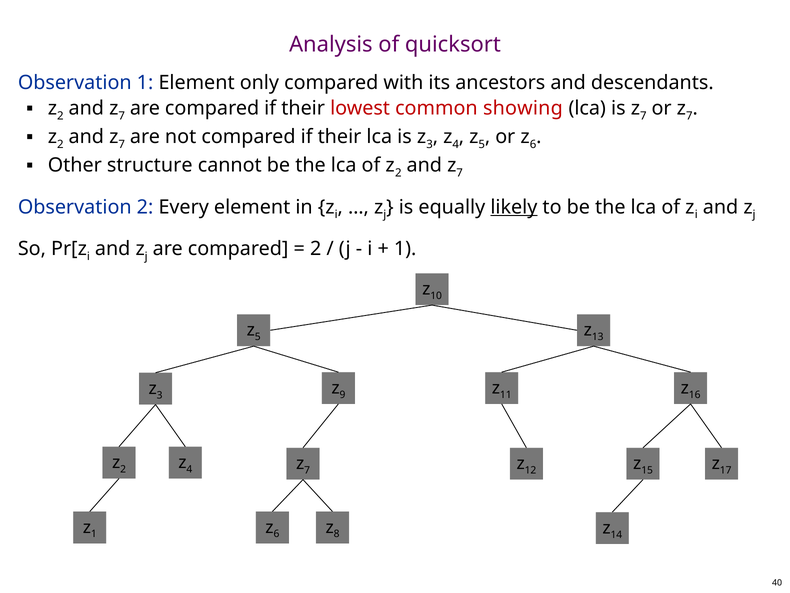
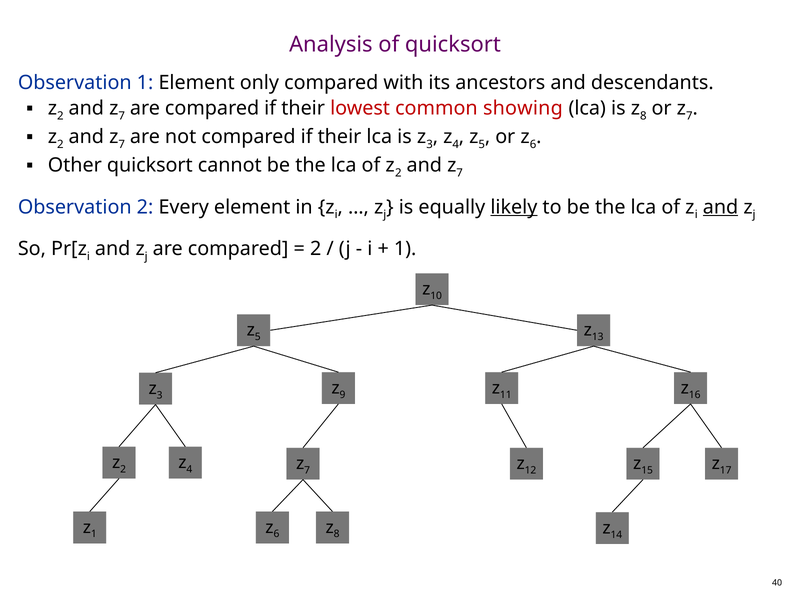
7 at (643, 116): 7 -> 8
Other structure: structure -> quicksort
and at (721, 207) underline: none -> present
